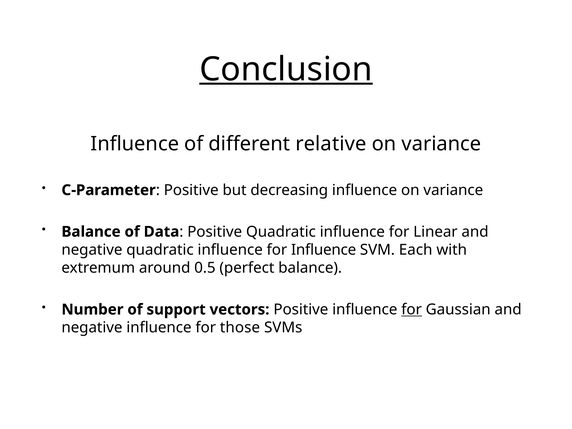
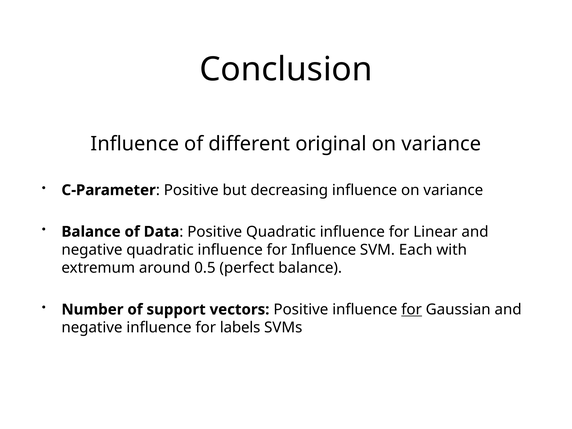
Conclusion underline: present -> none
relative: relative -> original
those: those -> labels
